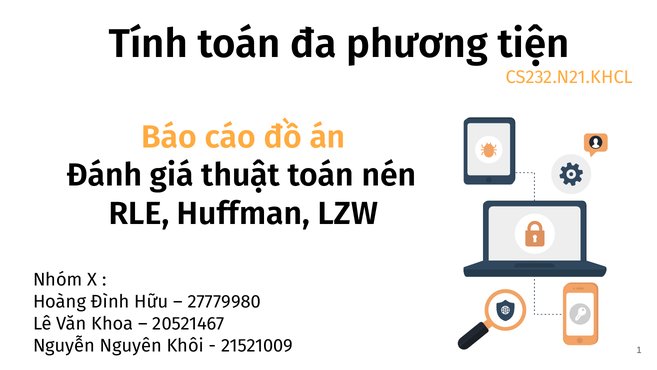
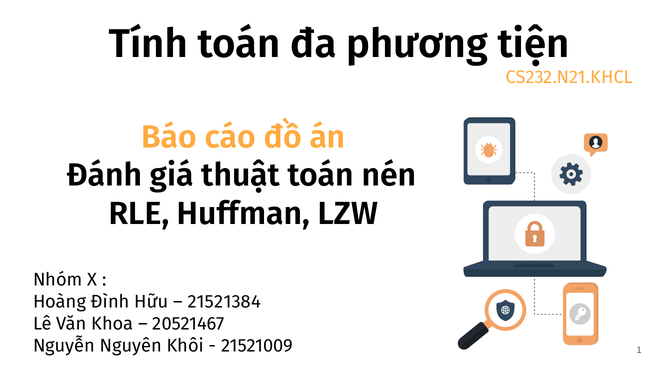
27779980: 27779980 -> 21521384
